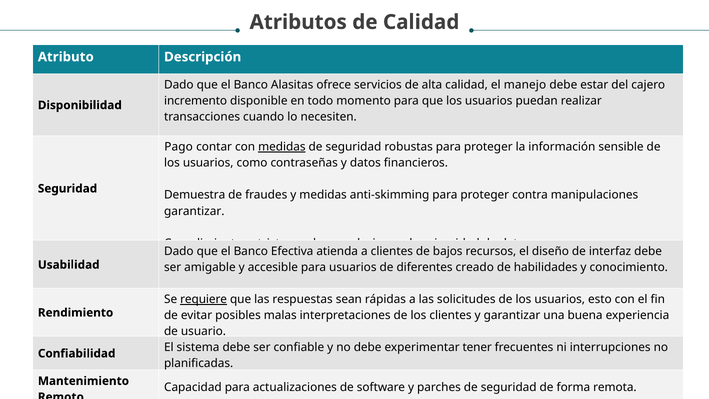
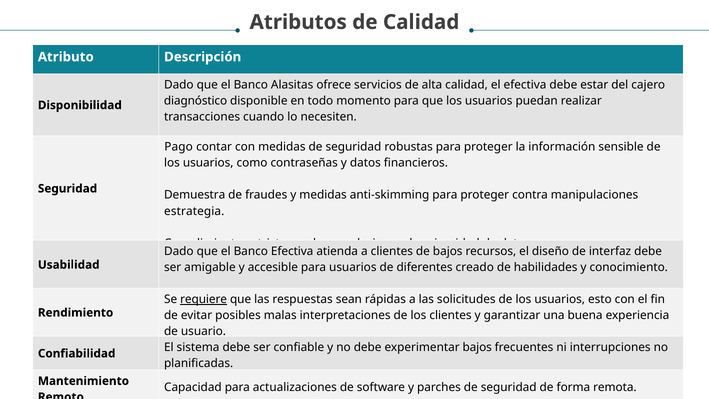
el manejo: manejo -> efectiva
incremento: incremento -> diagnóstico
medidas at (282, 147) underline: present -> none
garantizar at (194, 211): garantizar -> estrategia
experimentar tener: tener -> bajos
